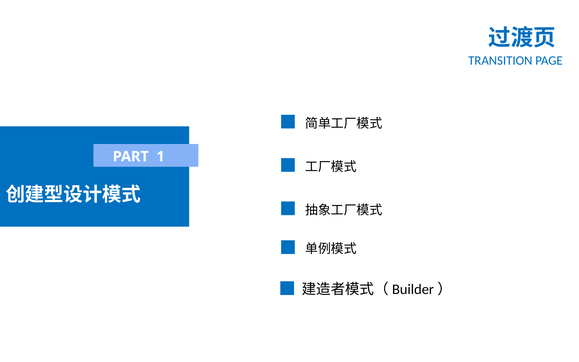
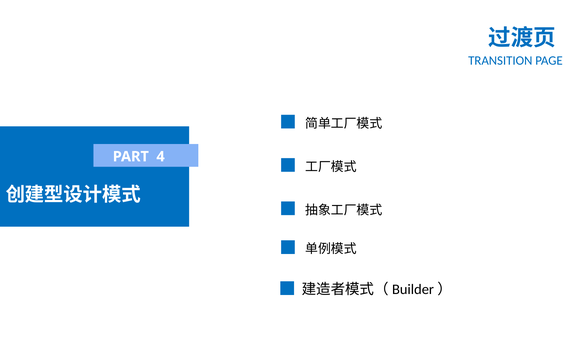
1: 1 -> 4
